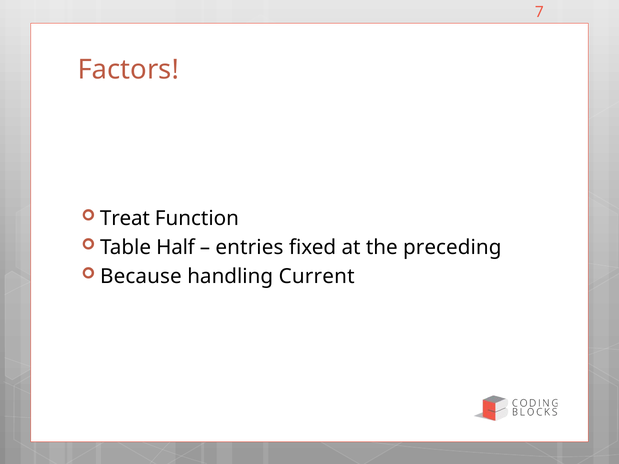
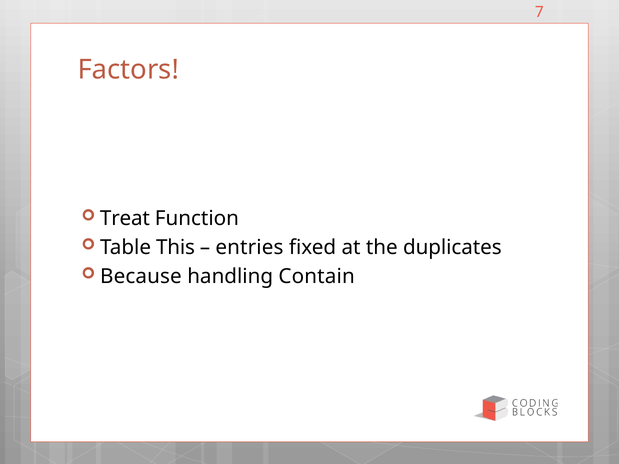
Half: Half -> This
preceding: preceding -> duplicates
Current: Current -> Contain
